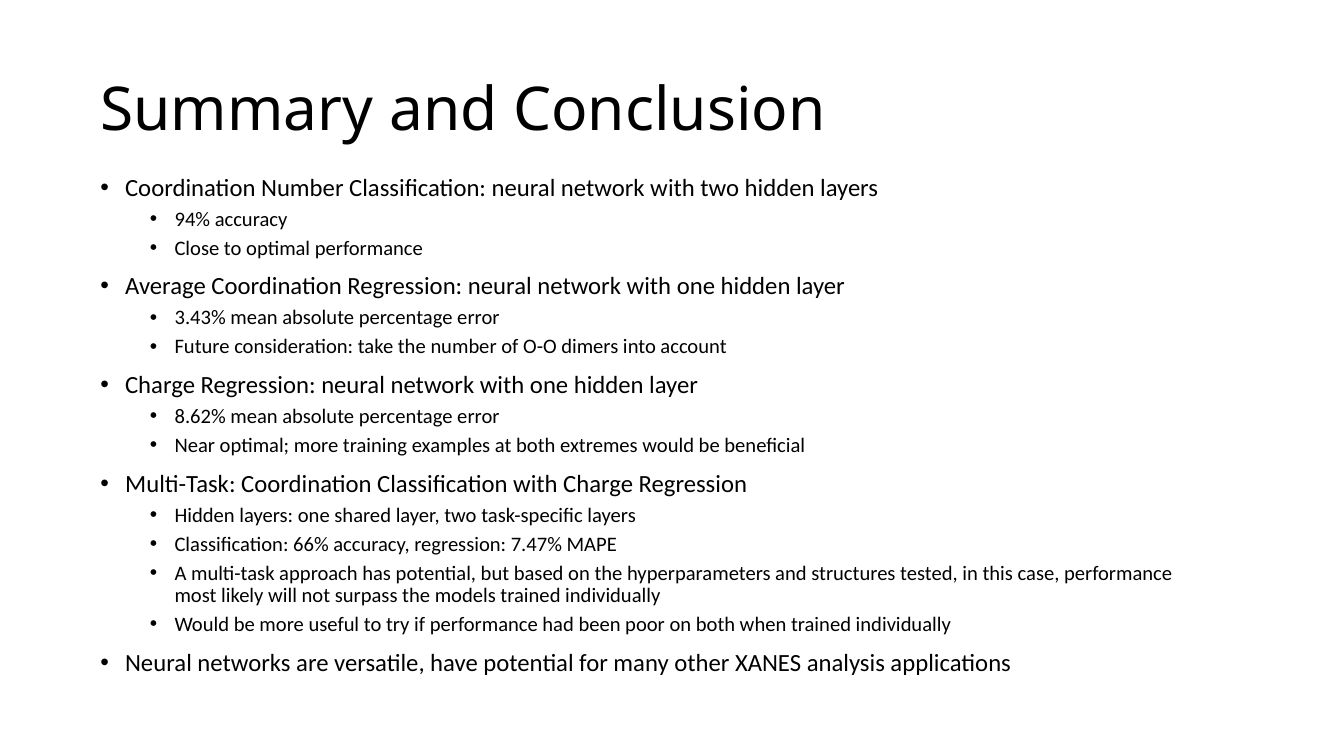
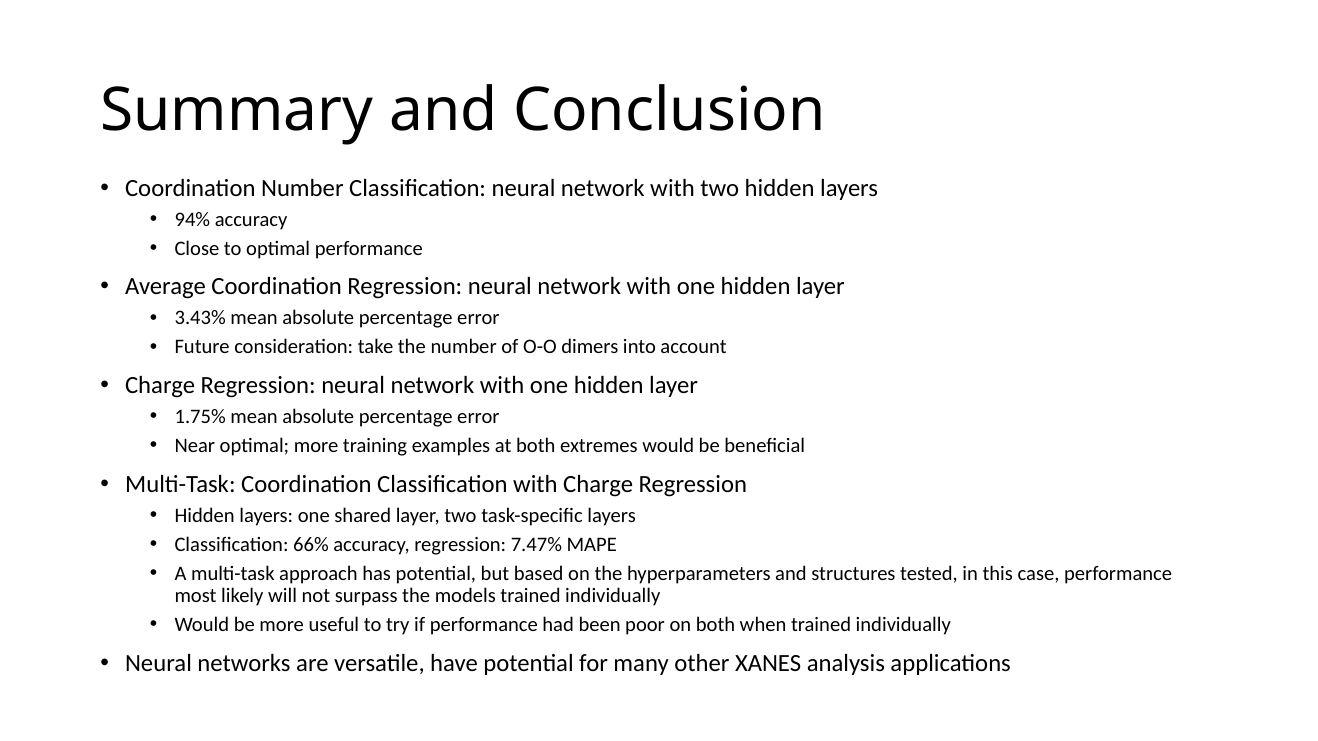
8.62%: 8.62% -> 1.75%
